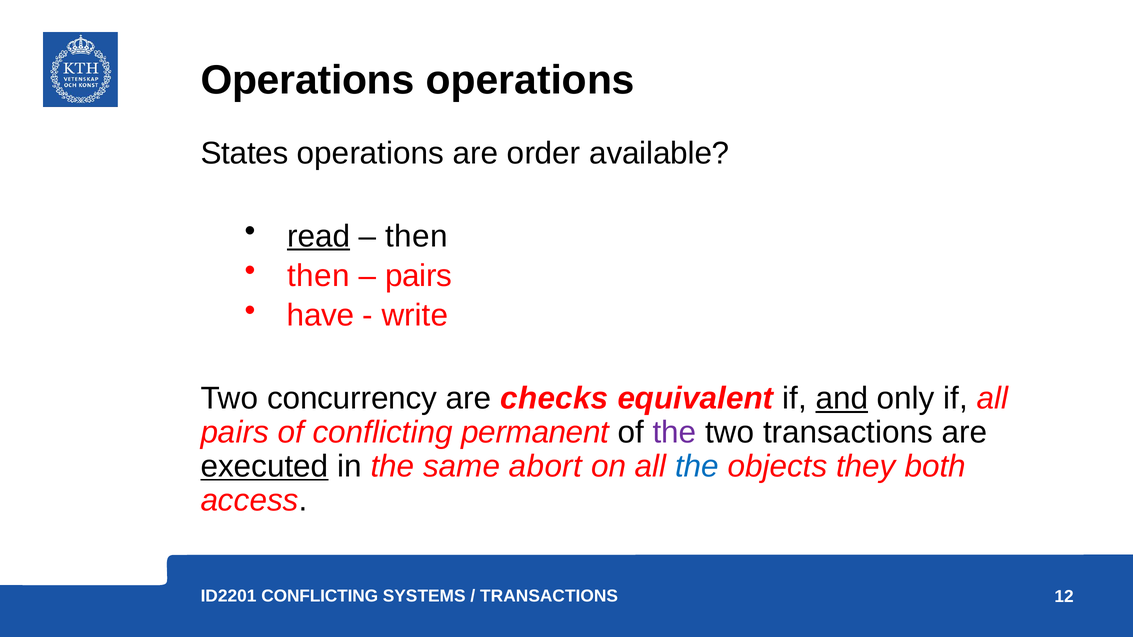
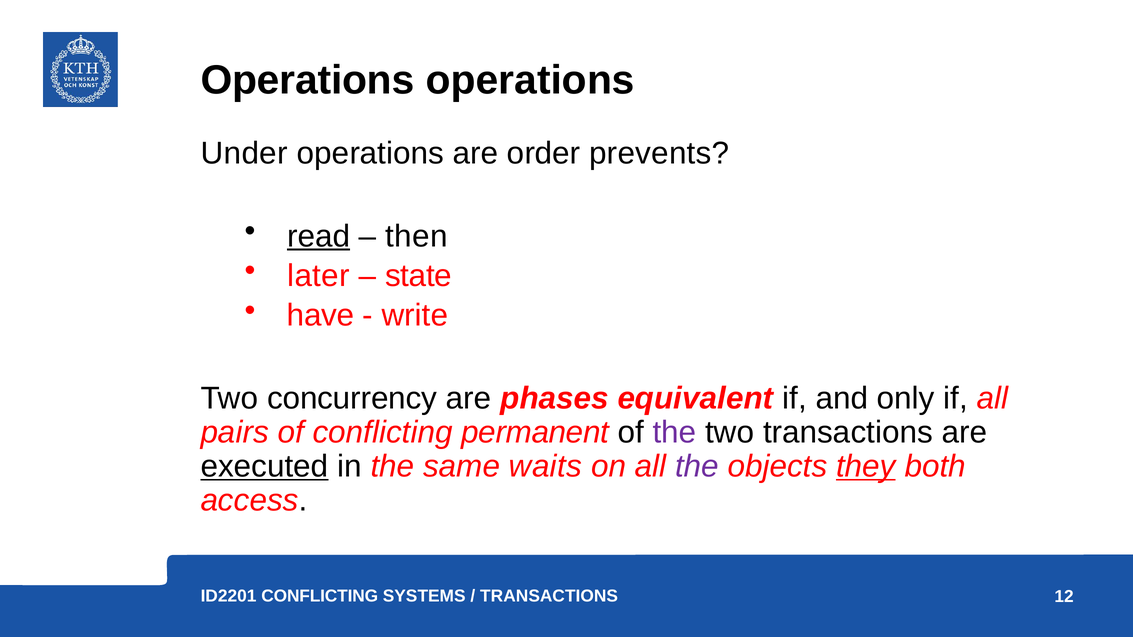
States: States -> Under
available: available -> prevents
then at (318, 276): then -> later
pairs at (418, 276): pairs -> state
checks: checks -> phases
and underline: present -> none
abort: abort -> waits
the at (697, 466) colour: blue -> purple
they underline: none -> present
